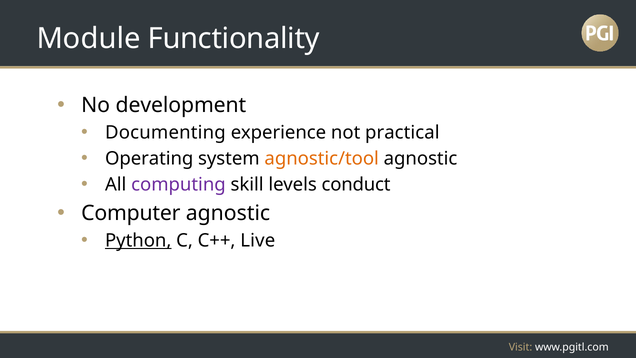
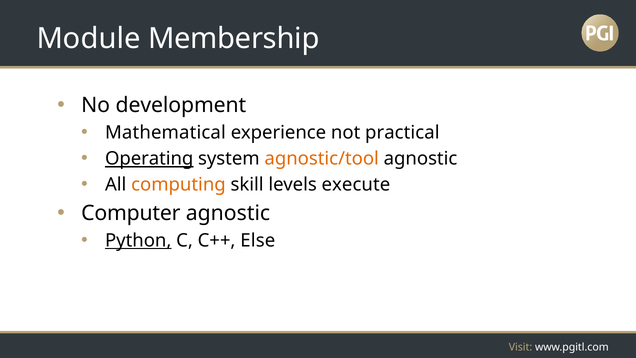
Functionality: Functionality -> Membership
Documenting: Documenting -> Mathematical
Operating underline: none -> present
computing colour: purple -> orange
conduct: conduct -> execute
Live: Live -> Else
